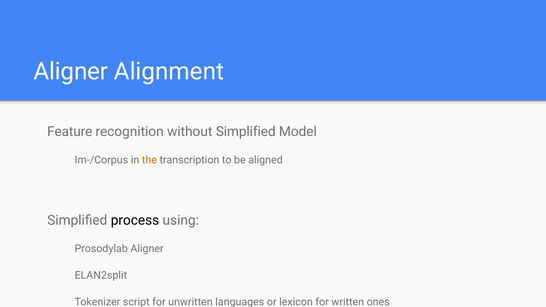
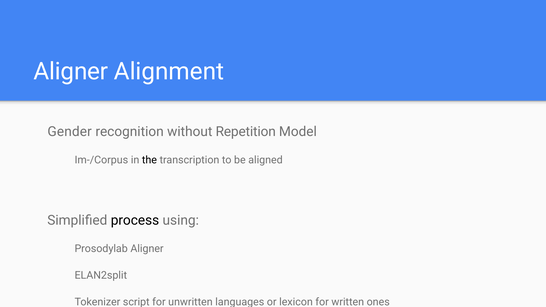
Feature: Feature -> Gender
without Simplified: Simplified -> Repetition
the colour: orange -> black
